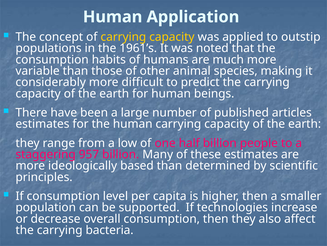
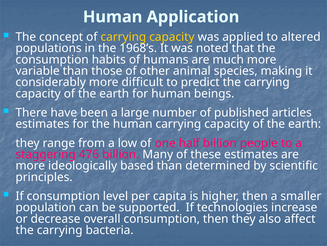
outstip: outstip -> altered
1961’s: 1961’s -> 1968’s
957: 957 -> 476
